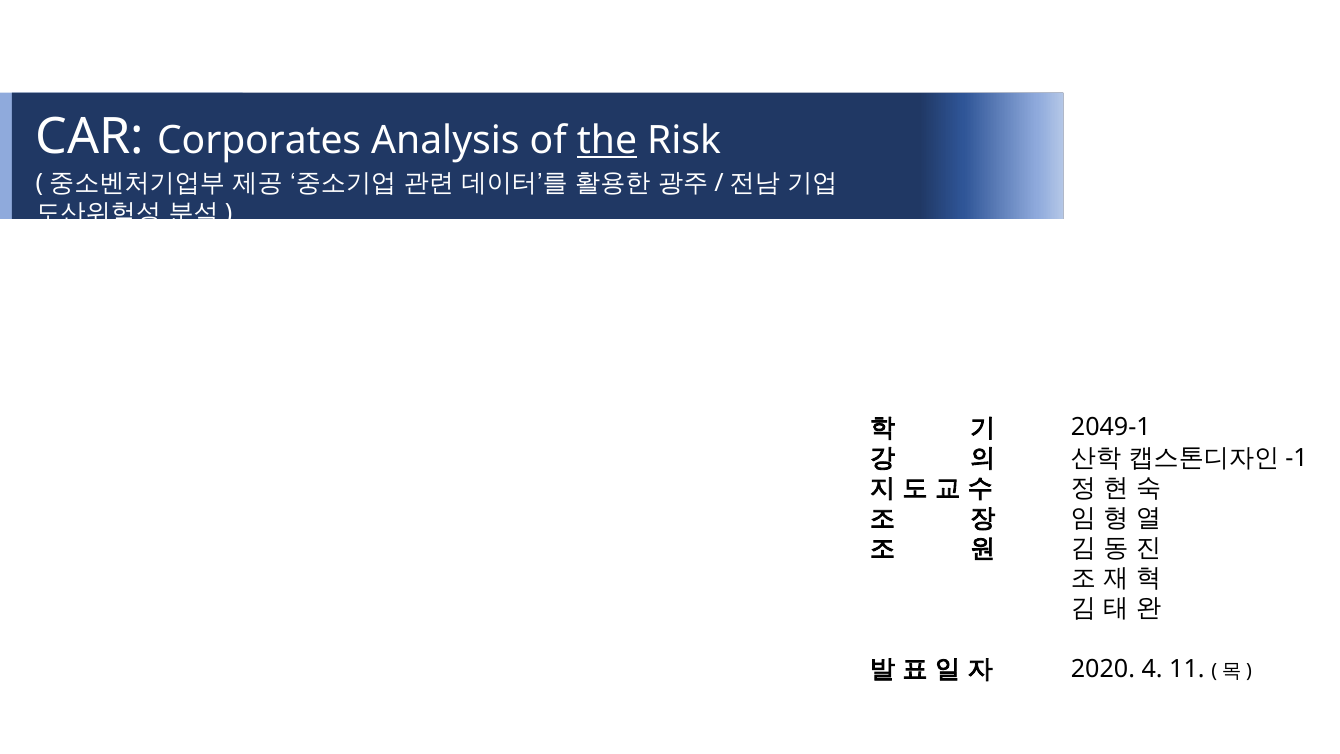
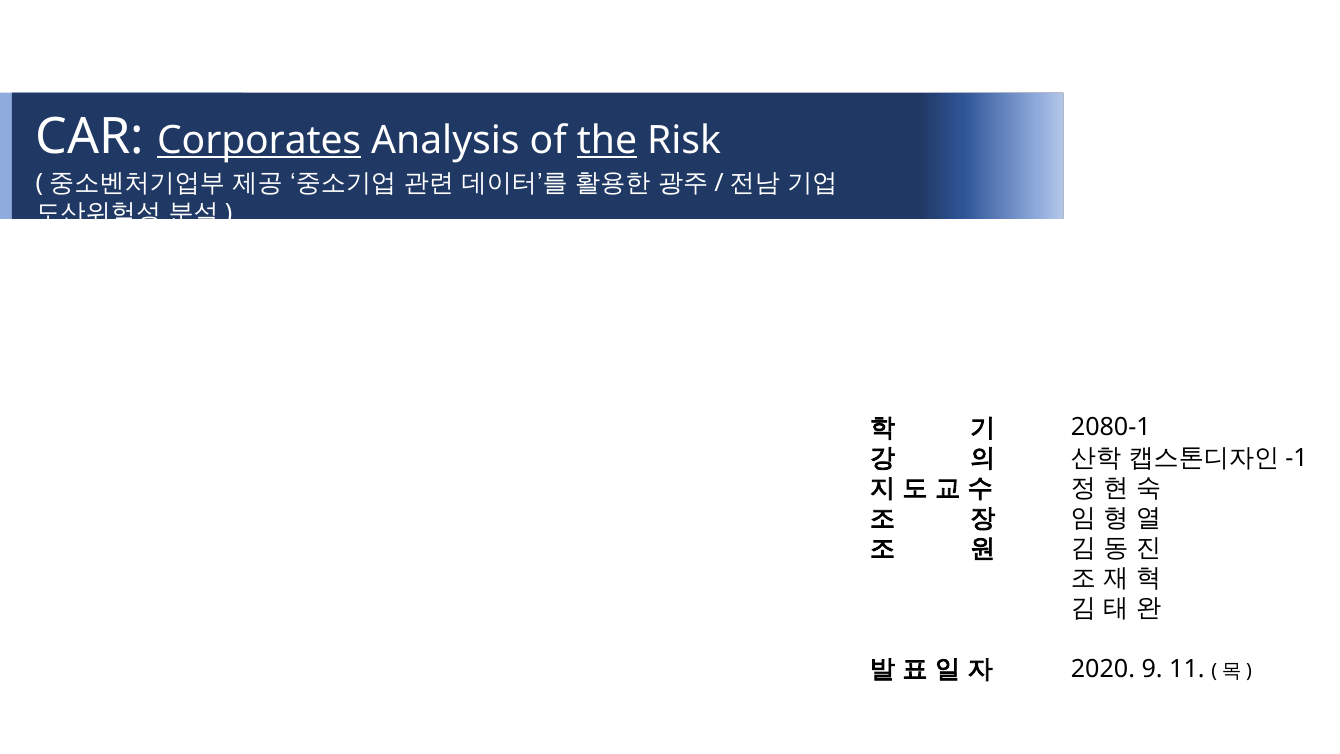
Corporates underline: none -> present
2049-1: 2049-1 -> 2080-1
4: 4 -> 9
